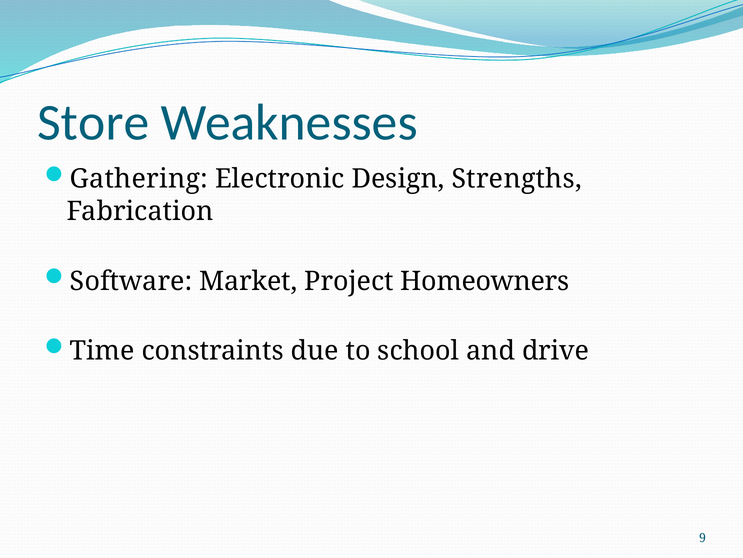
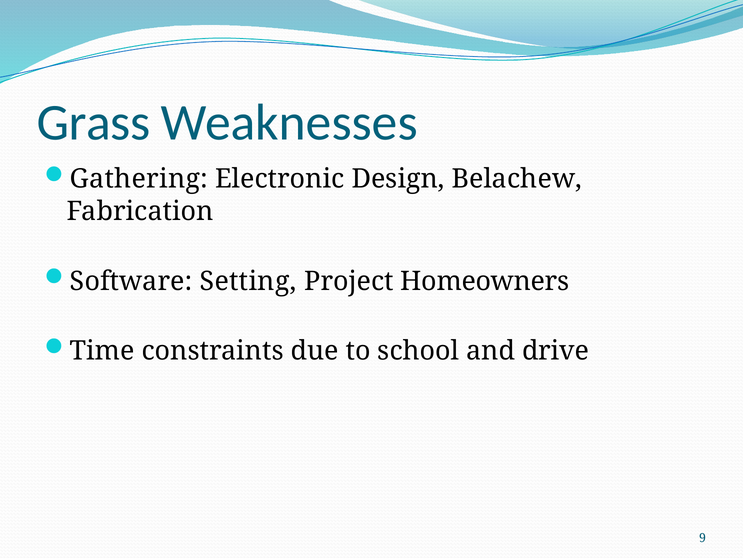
Store: Store -> Grass
Strengths: Strengths -> Belachew
Market: Market -> Setting
